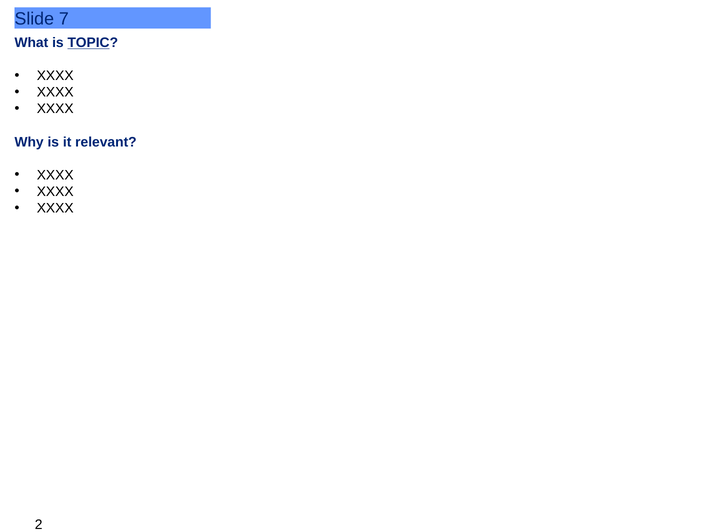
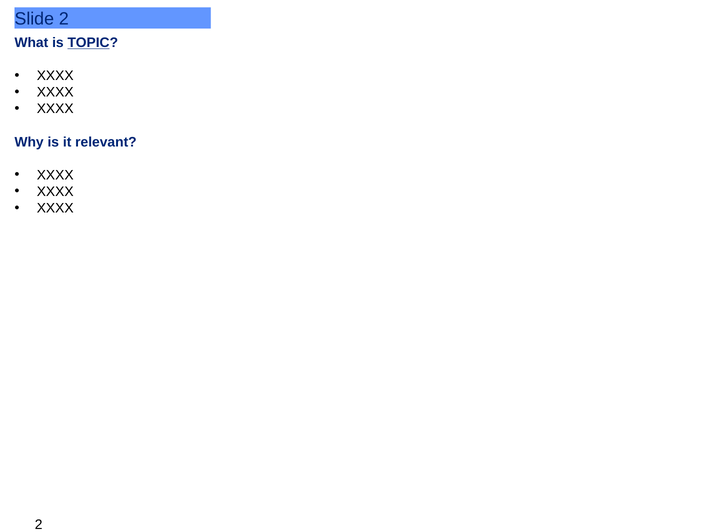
Slide 7: 7 -> 2
